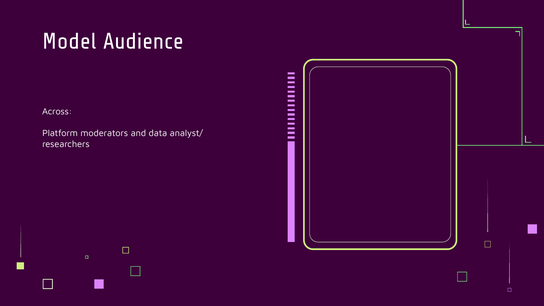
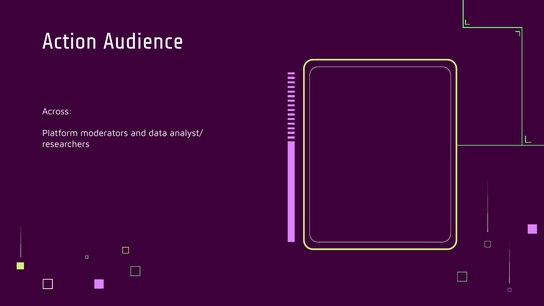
Model: Model -> Action
